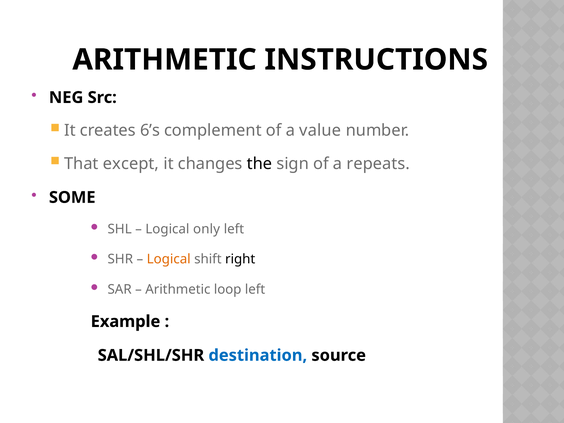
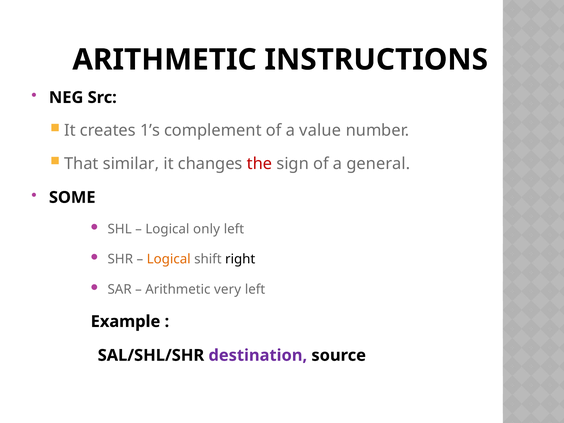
6’s: 6’s -> 1’s
except: except -> similar
the colour: black -> red
repeats: repeats -> general
loop: loop -> very
destination colour: blue -> purple
